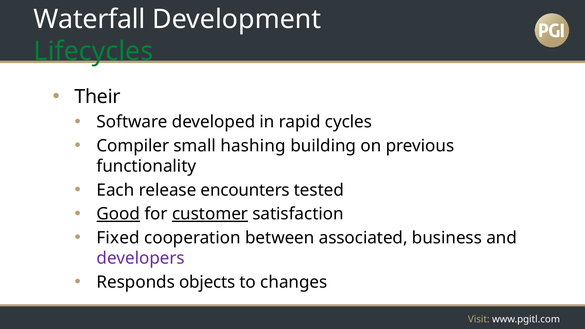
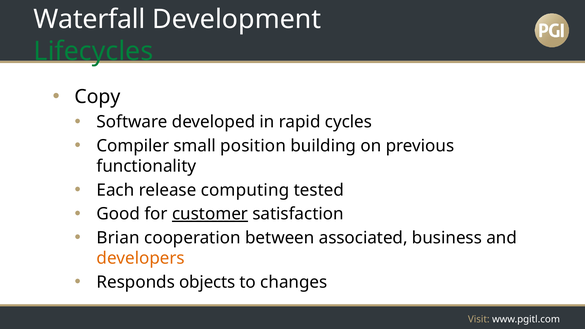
Their: Their -> Copy
hashing: hashing -> position
encounters: encounters -> computing
Good underline: present -> none
Fixed: Fixed -> Brian
developers colour: purple -> orange
